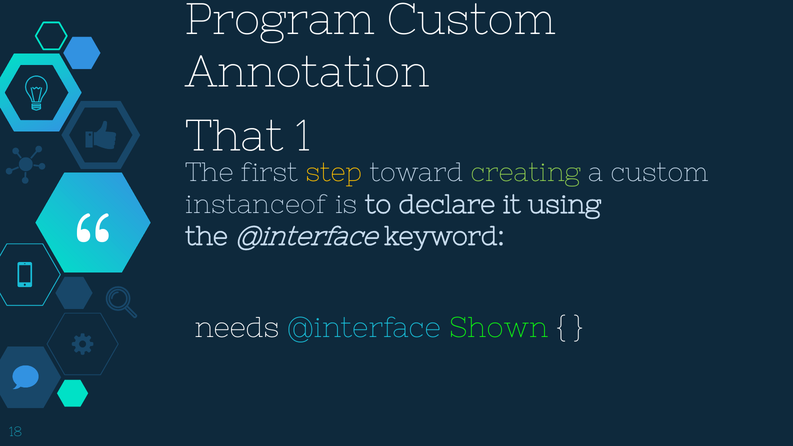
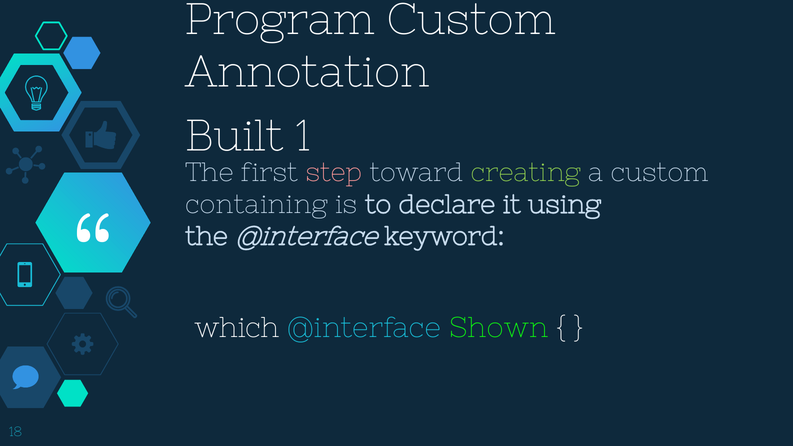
That: That -> Built
step colour: yellow -> pink
instanceof: instanceof -> containing
needs: needs -> which
